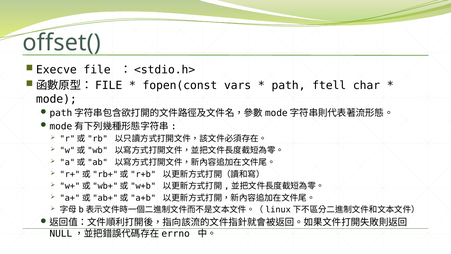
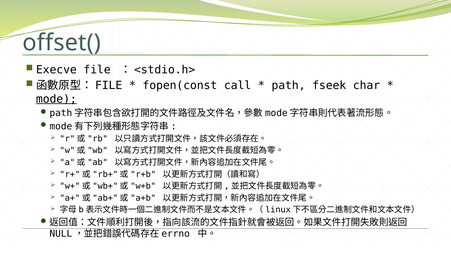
vars: vars -> call
ftell: ftell -> fseek
mode underline: none -> present
